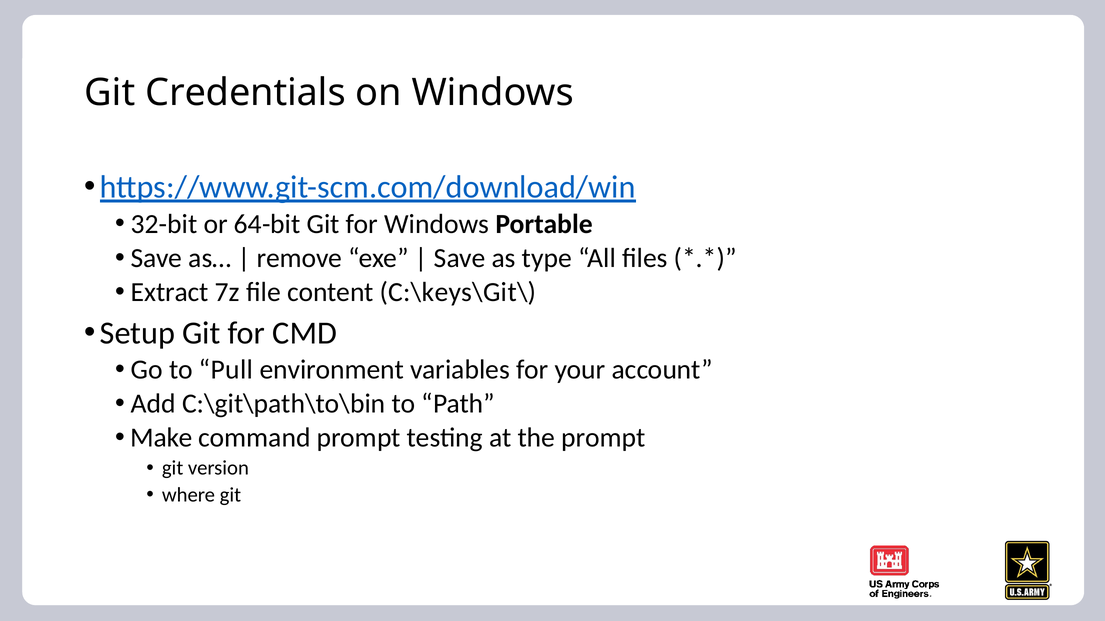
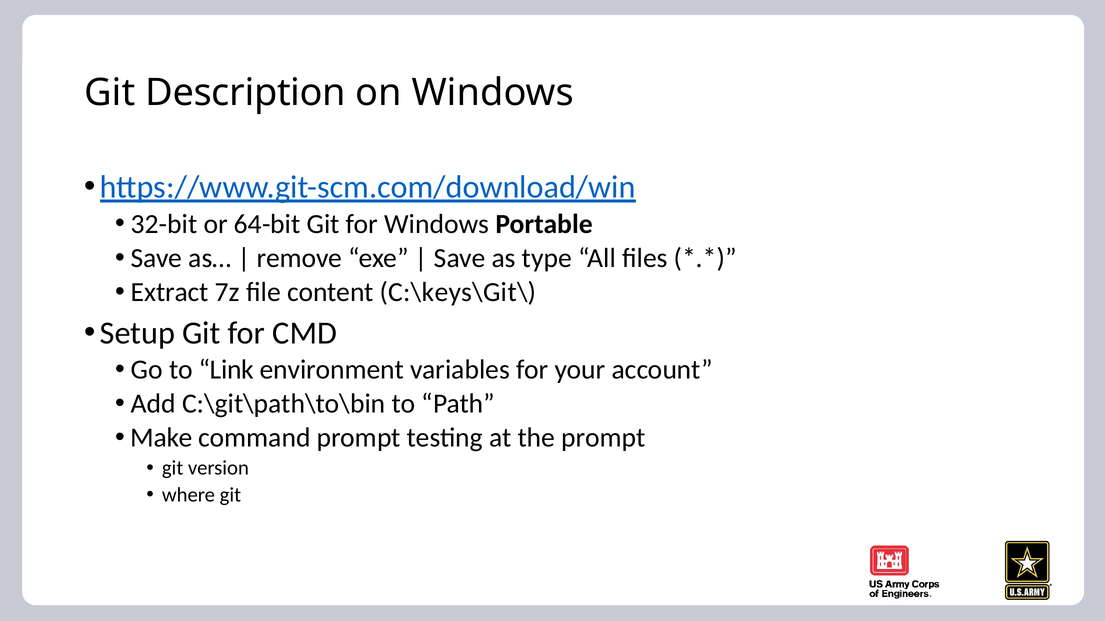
Credentials: Credentials -> Description
Pull: Pull -> Link
